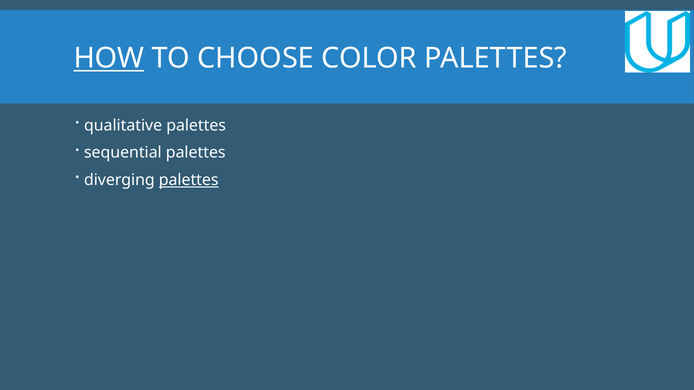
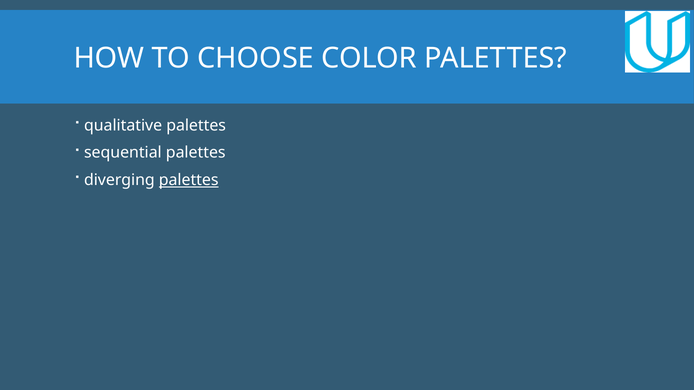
HOW underline: present -> none
